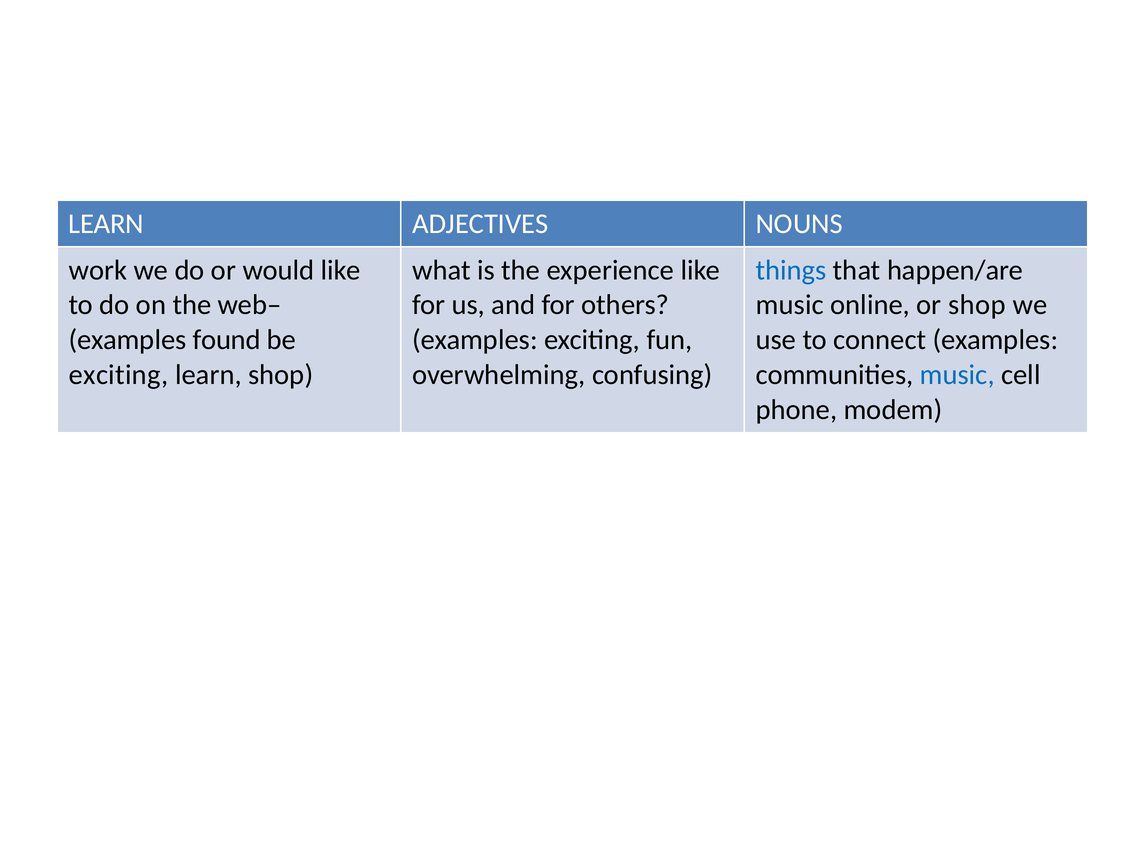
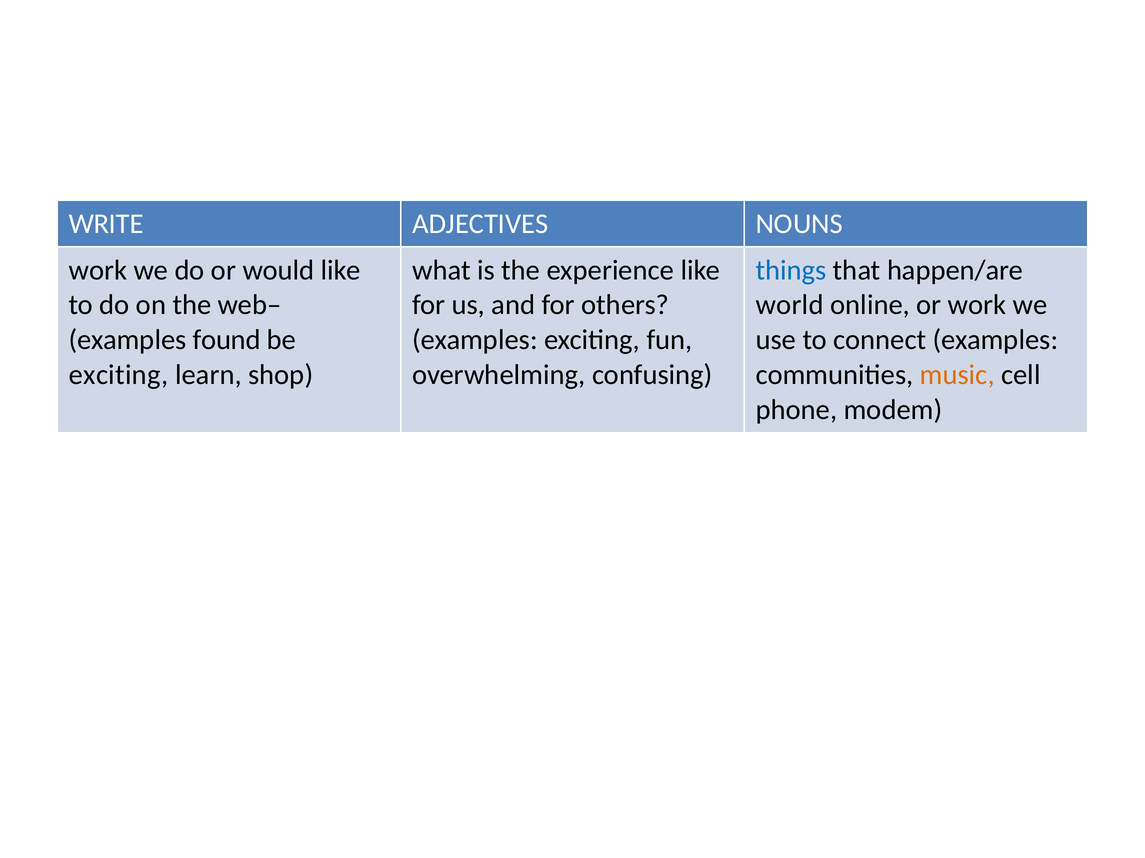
LEARN at (106, 224): LEARN -> WRITE
music at (790, 305): music -> world
or shop: shop -> work
music at (957, 375) colour: blue -> orange
